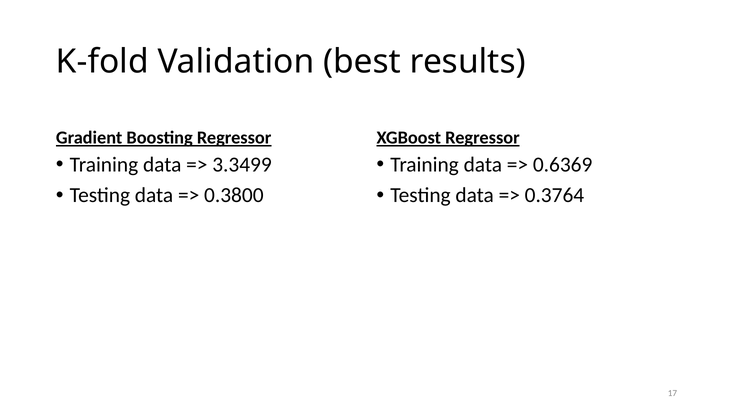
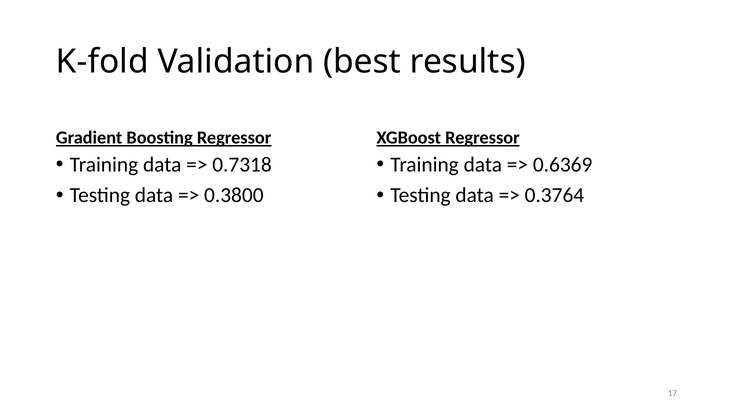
3.3499: 3.3499 -> 0.7318
